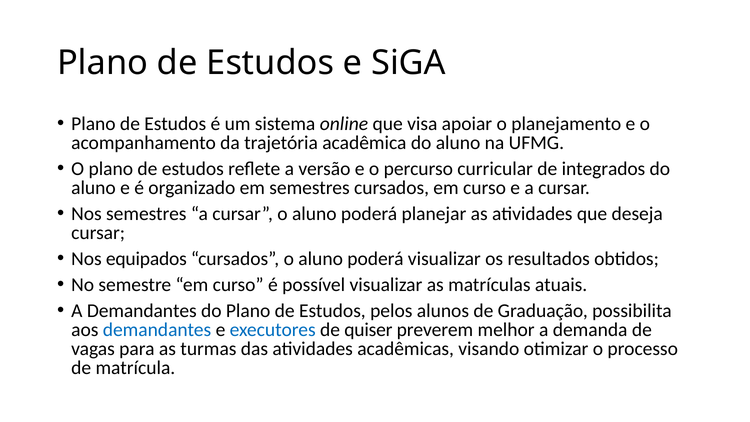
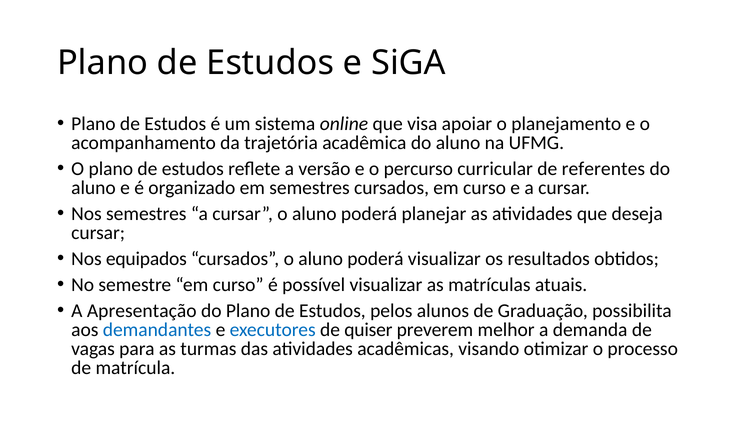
integrados: integrados -> referentes
A Demandantes: Demandantes -> Apresentação
